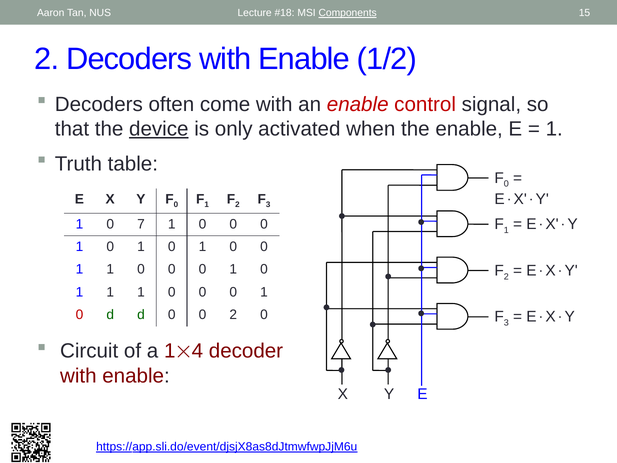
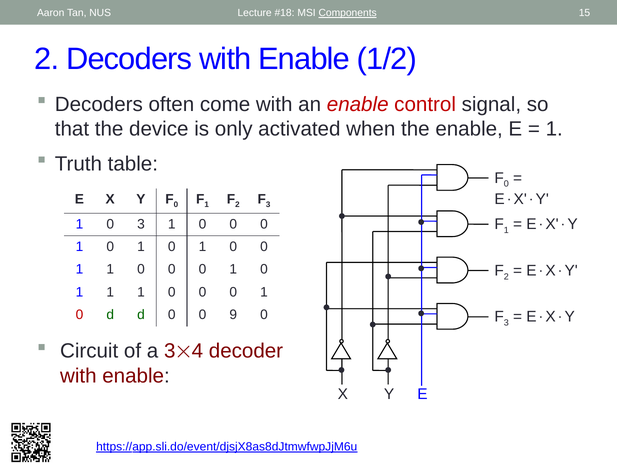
device underline: present -> none
0 7: 7 -> 3
0 2: 2 -> 9
a 1: 1 -> 3
